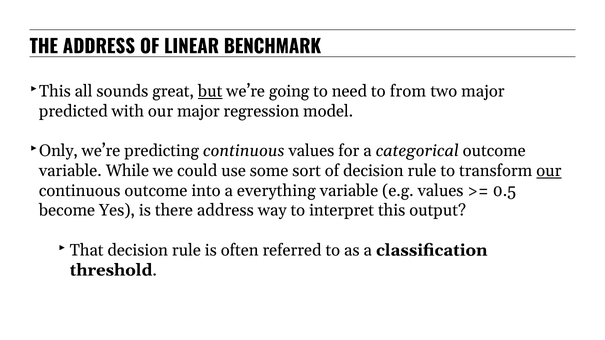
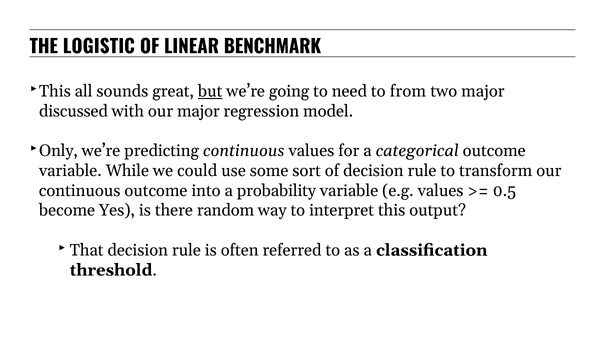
THE ADDRESS: ADDRESS -> LOGISTIC
predicted: predicted -> discussed
our at (549, 171) underline: present -> none
everything: everything -> probability
there address: address -> random
